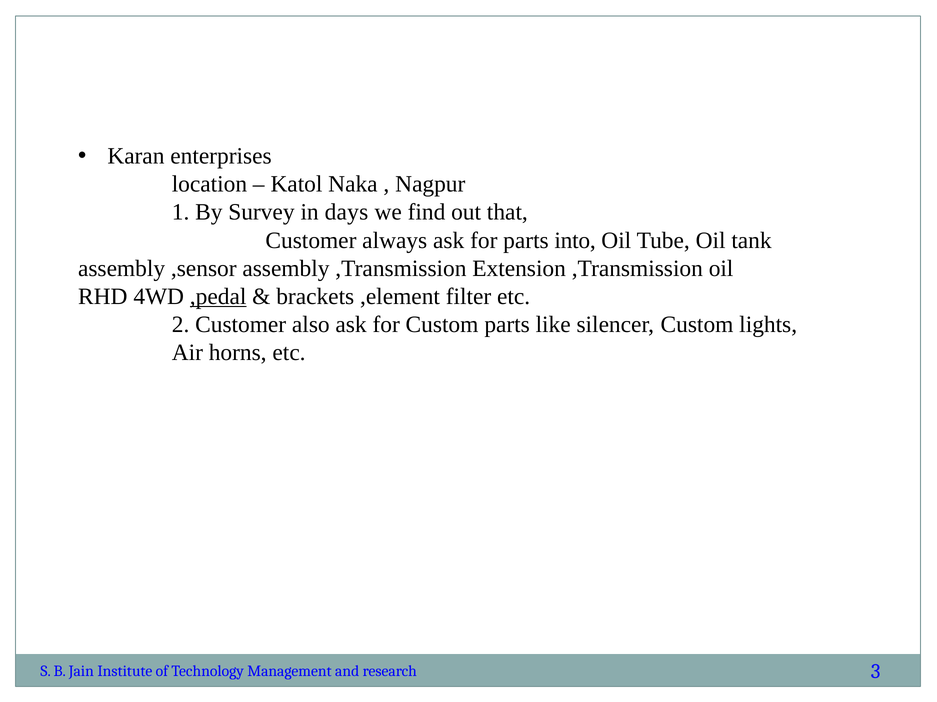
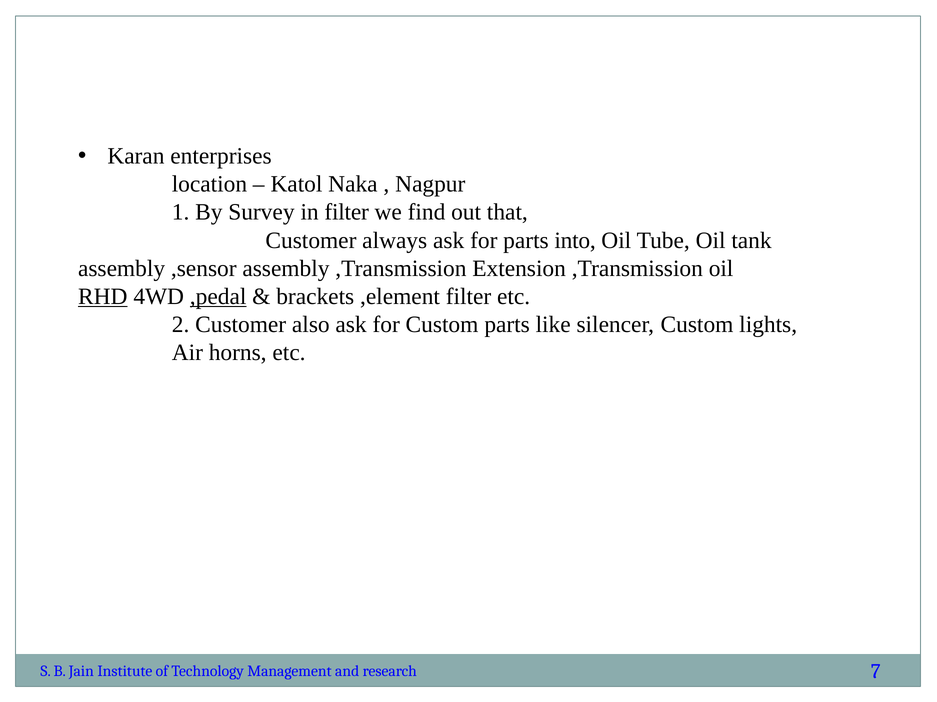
in days: days -> filter
RHD underline: none -> present
3: 3 -> 7
